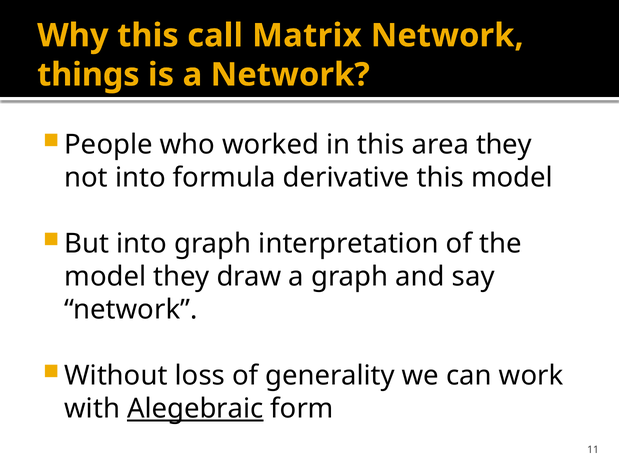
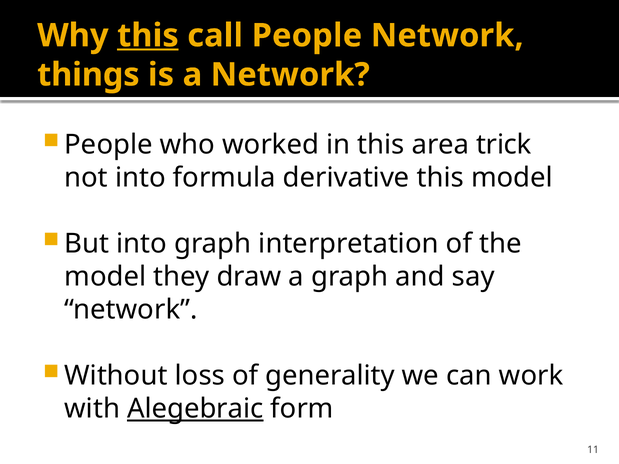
this at (148, 36) underline: none -> present
call Matrix: Matrix -> People
area they: they -> trick
